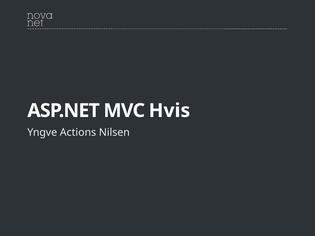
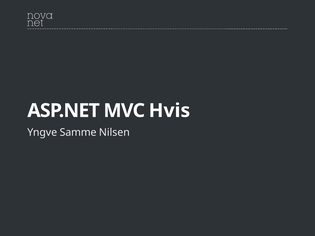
Actions: Actions -> Samme
